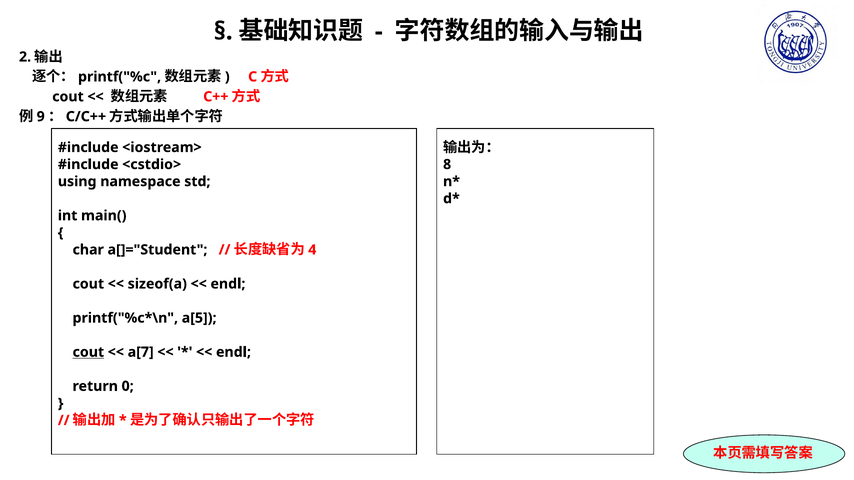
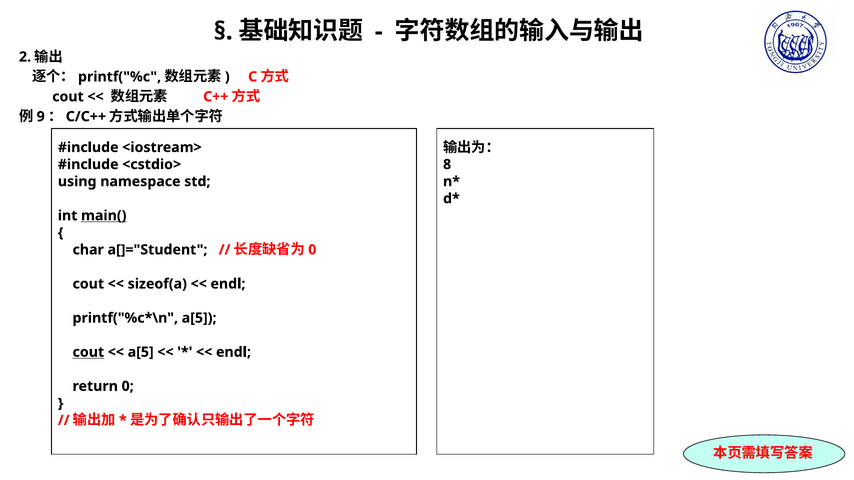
main( underline: none -> present
4 at (312, 250): 4 -> 0
a[7 at (141, 352): a[7 -> a[5
